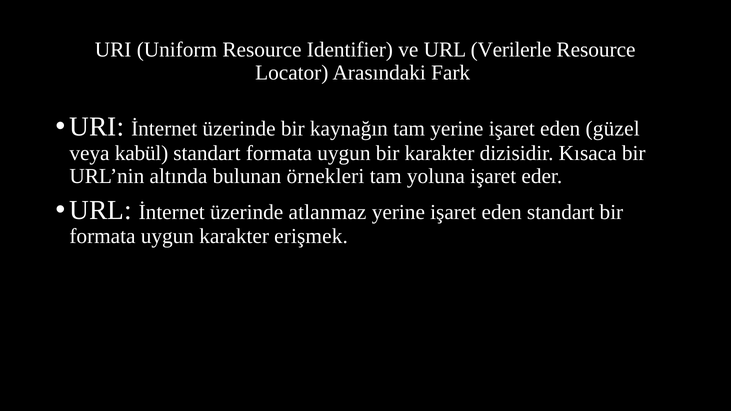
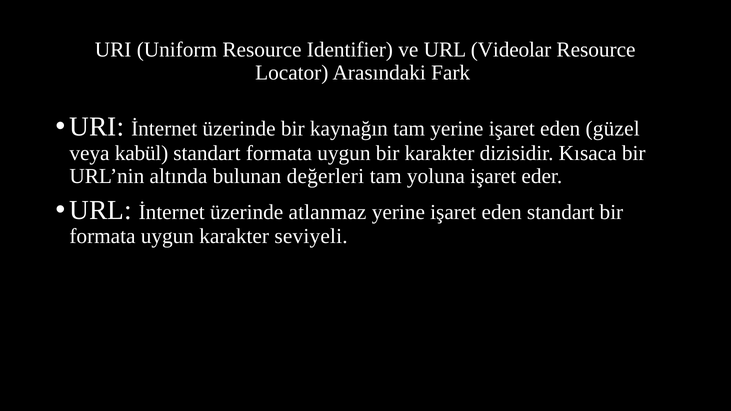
Verilerle: Verilerle -> Videolar
örnekleri: örnekleri -> değerleri
erişmek: erişmek -> seviyeli
